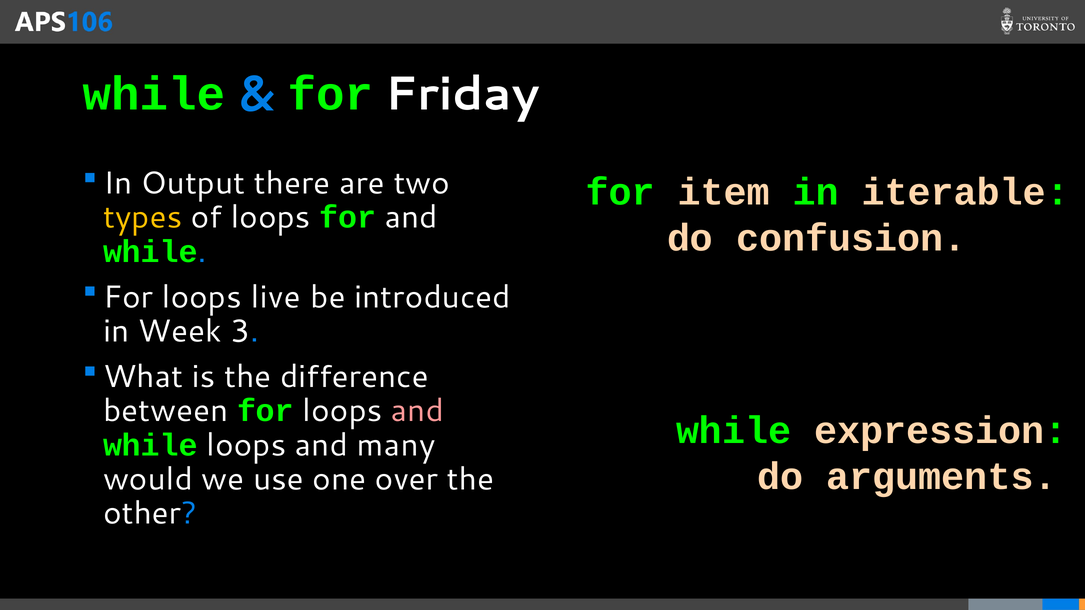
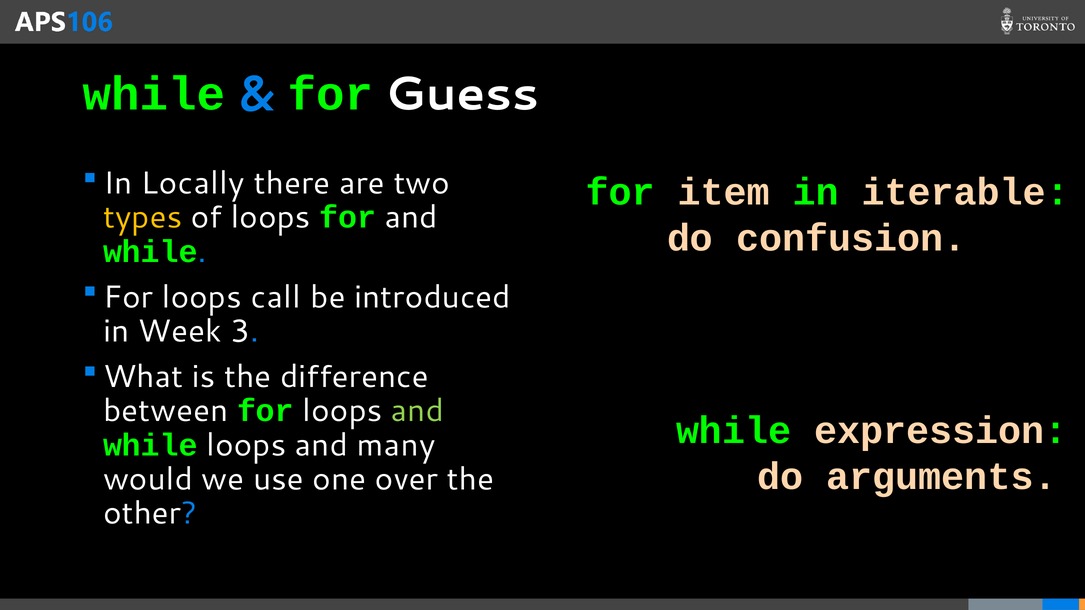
Friday: Friday -> Guess
Output: Output -> Locally
live: live -> call
and at (417, 411) colour: pink -> light green
